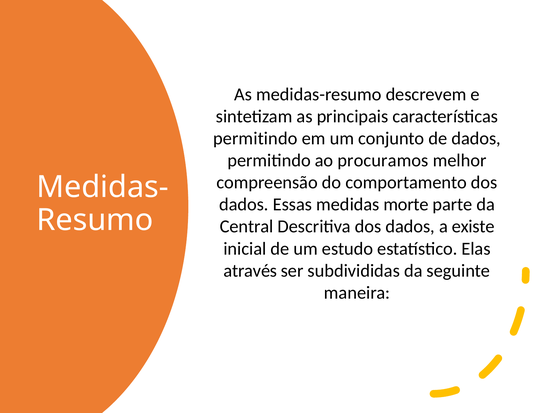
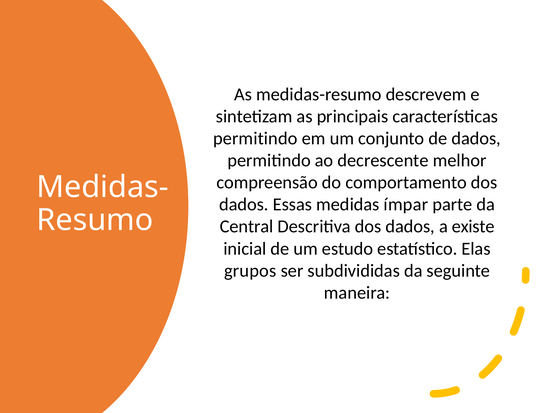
procuramos: procuramos -> decrescente
morte: morte -> ímpar
através: através -> grupos
